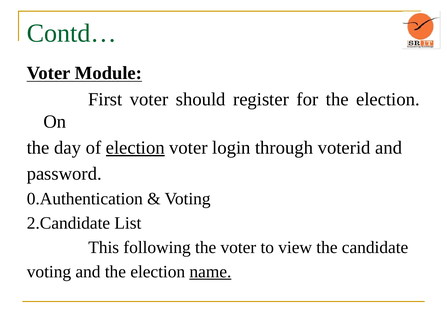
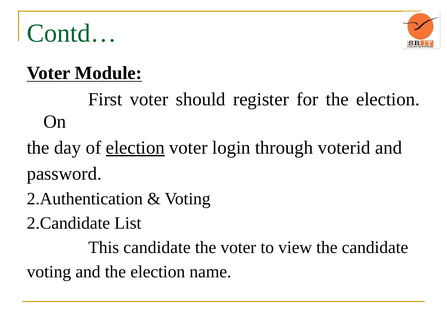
0.Authentication: 0.Authentication -> 2.Authentication
This following: following -> candidate
name underline: present -> none
